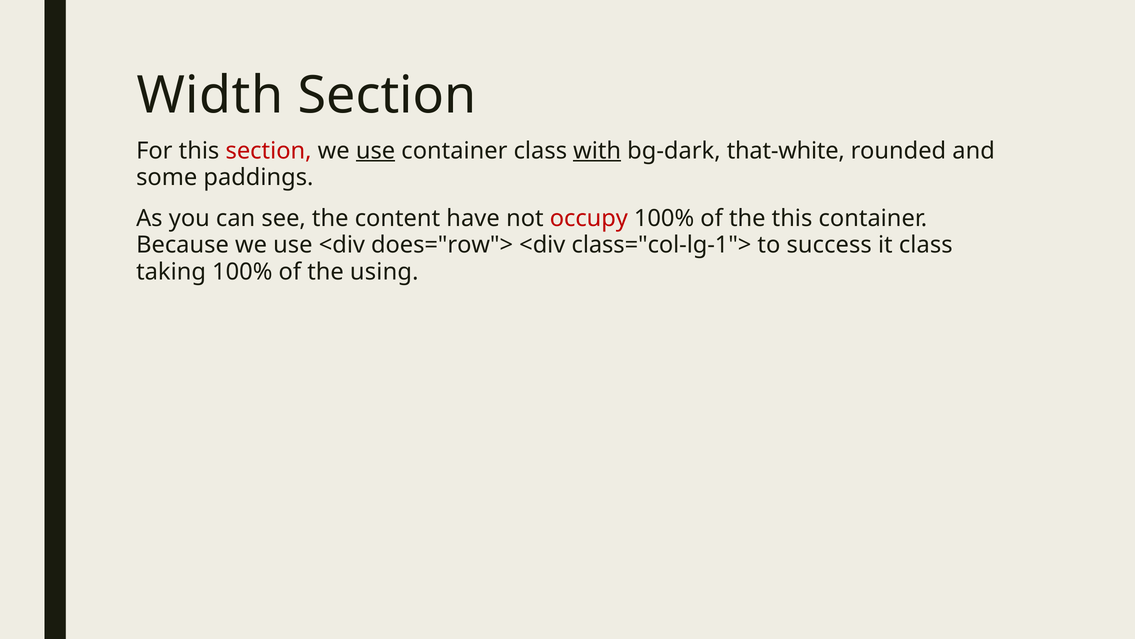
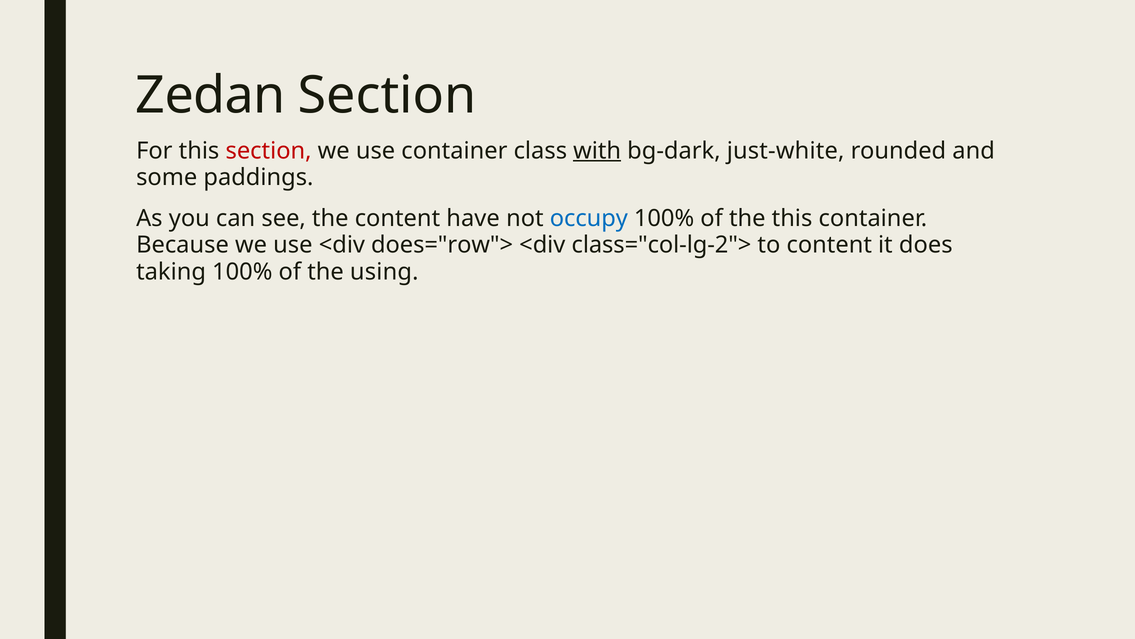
Width: Width -> Zedan
use at (376, 151) underline: present -> none
that-white: that-white -> just-white
occupy colour: red -> blue
class="col-lg-1">: class="col-lg-1"> -> class="col-lg-2">
to success: success -> content
it class: class -> does
